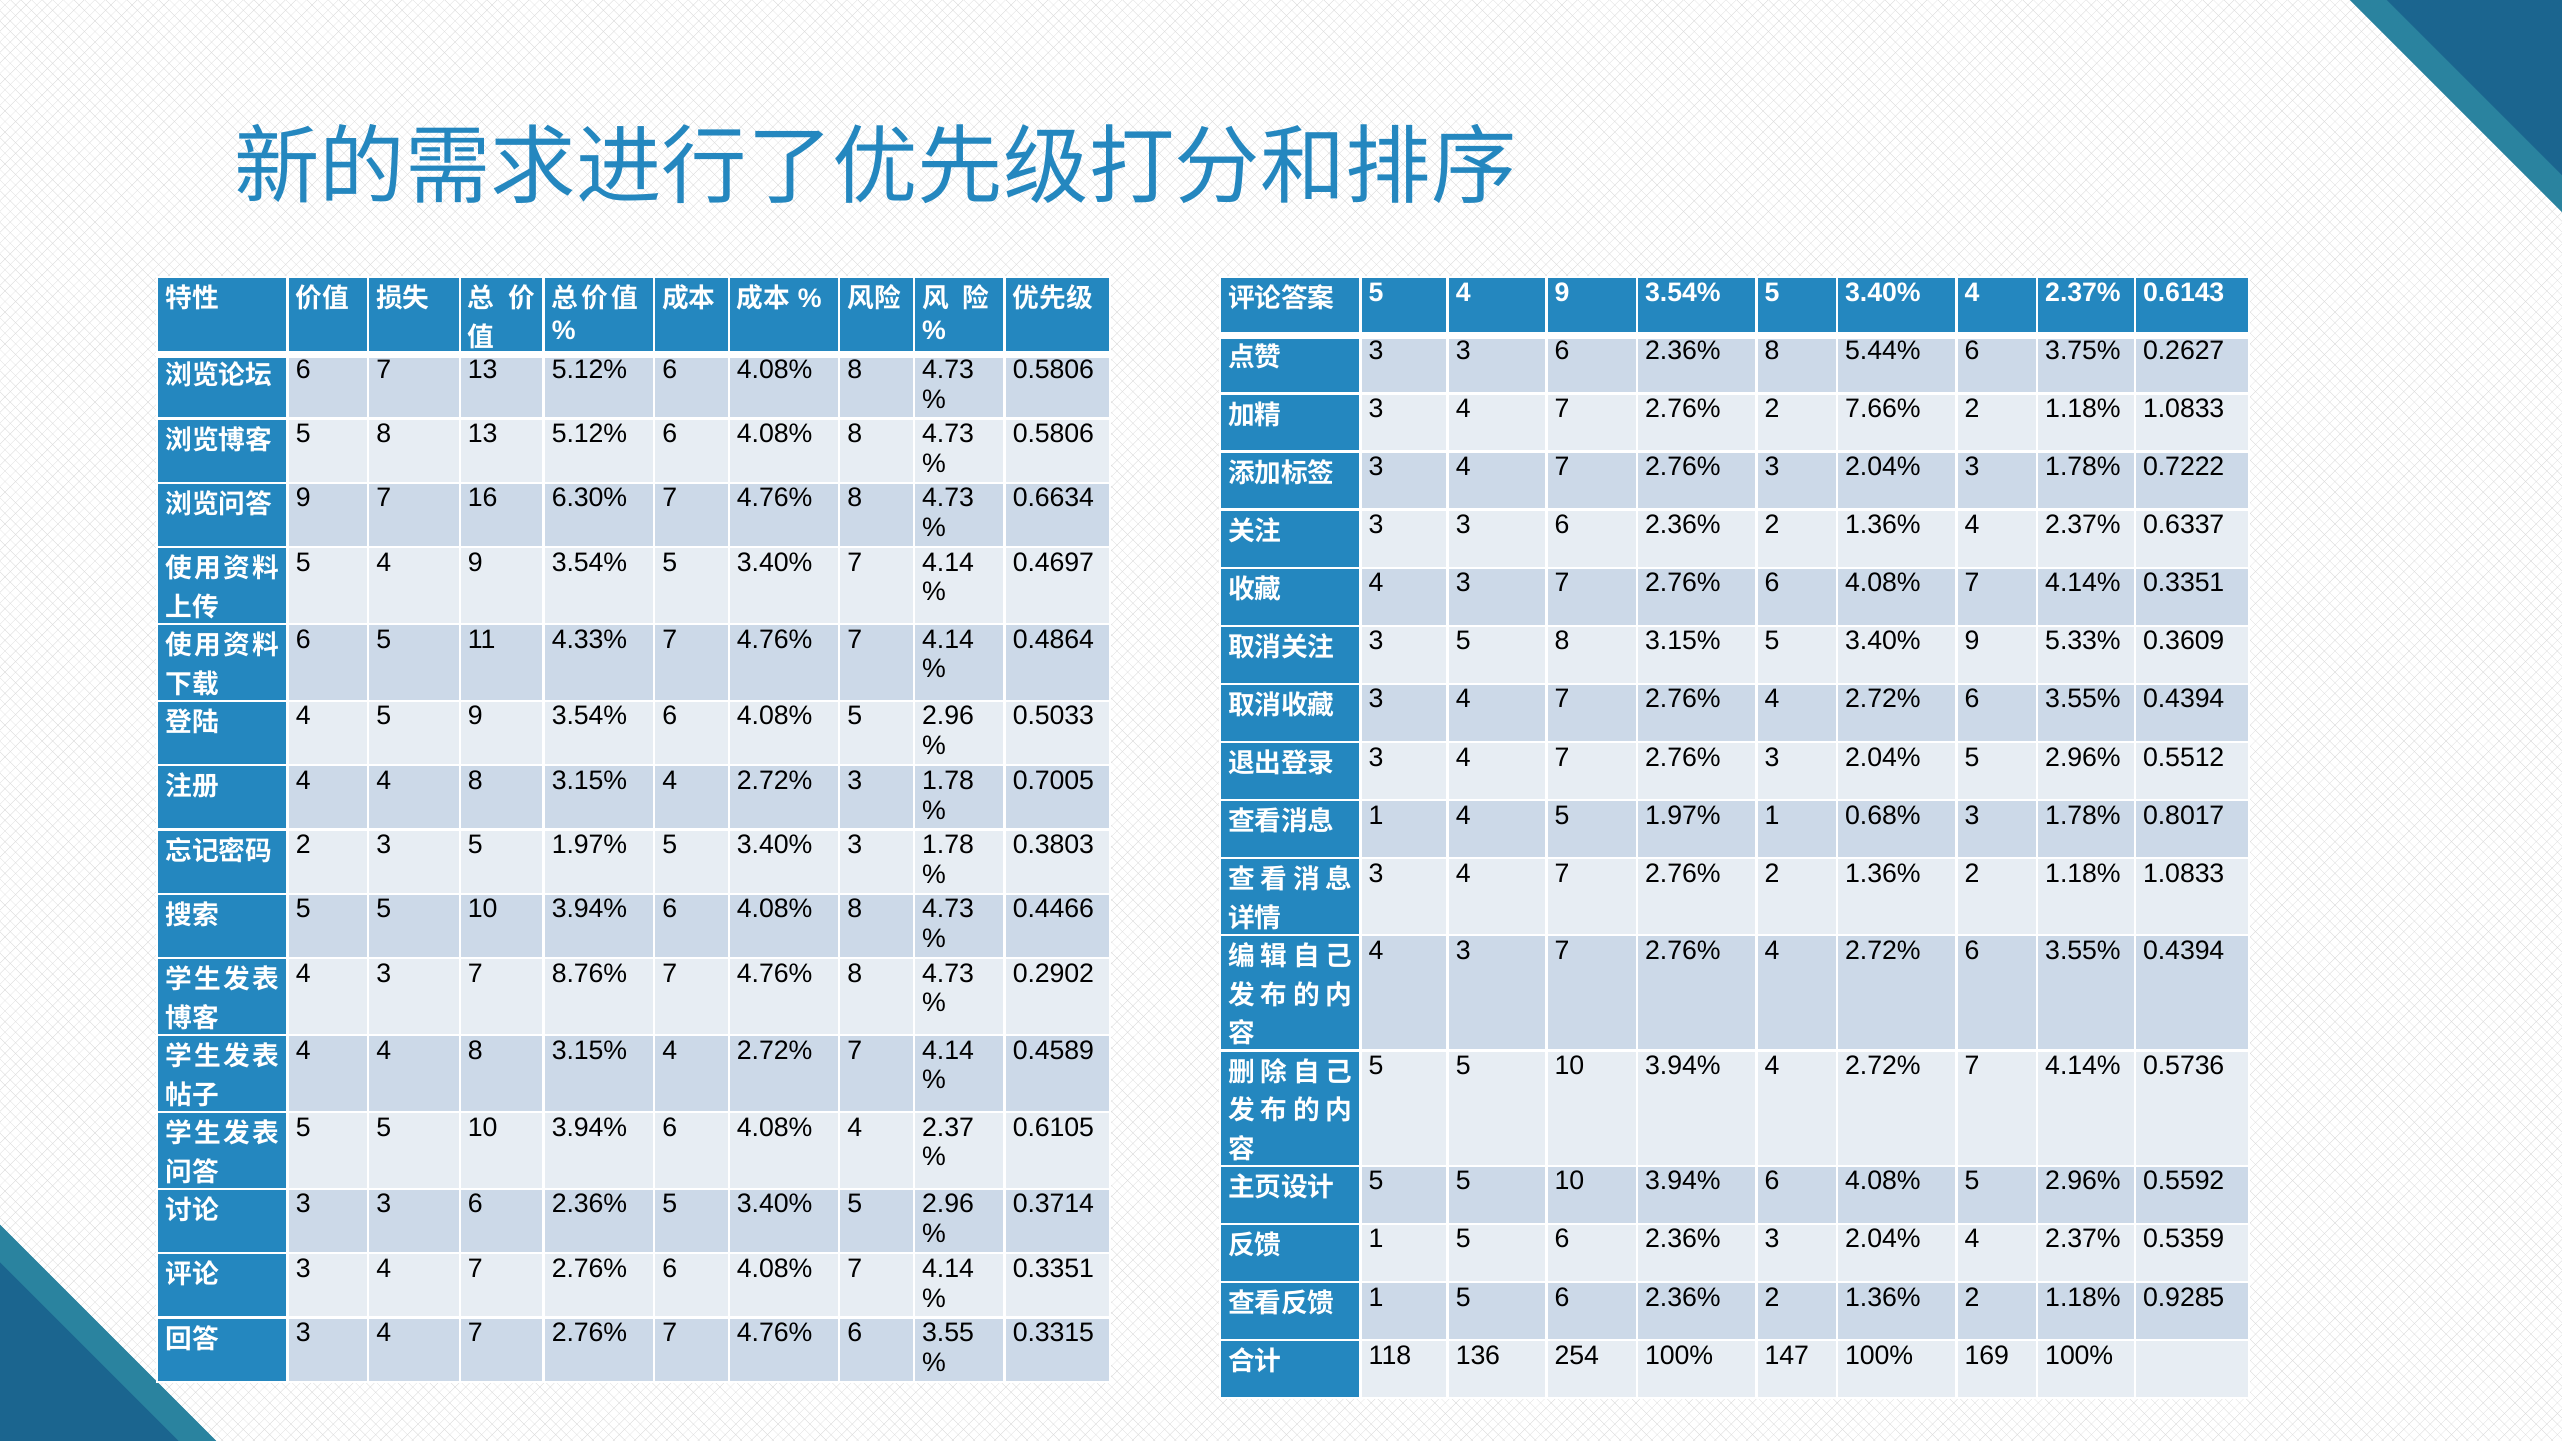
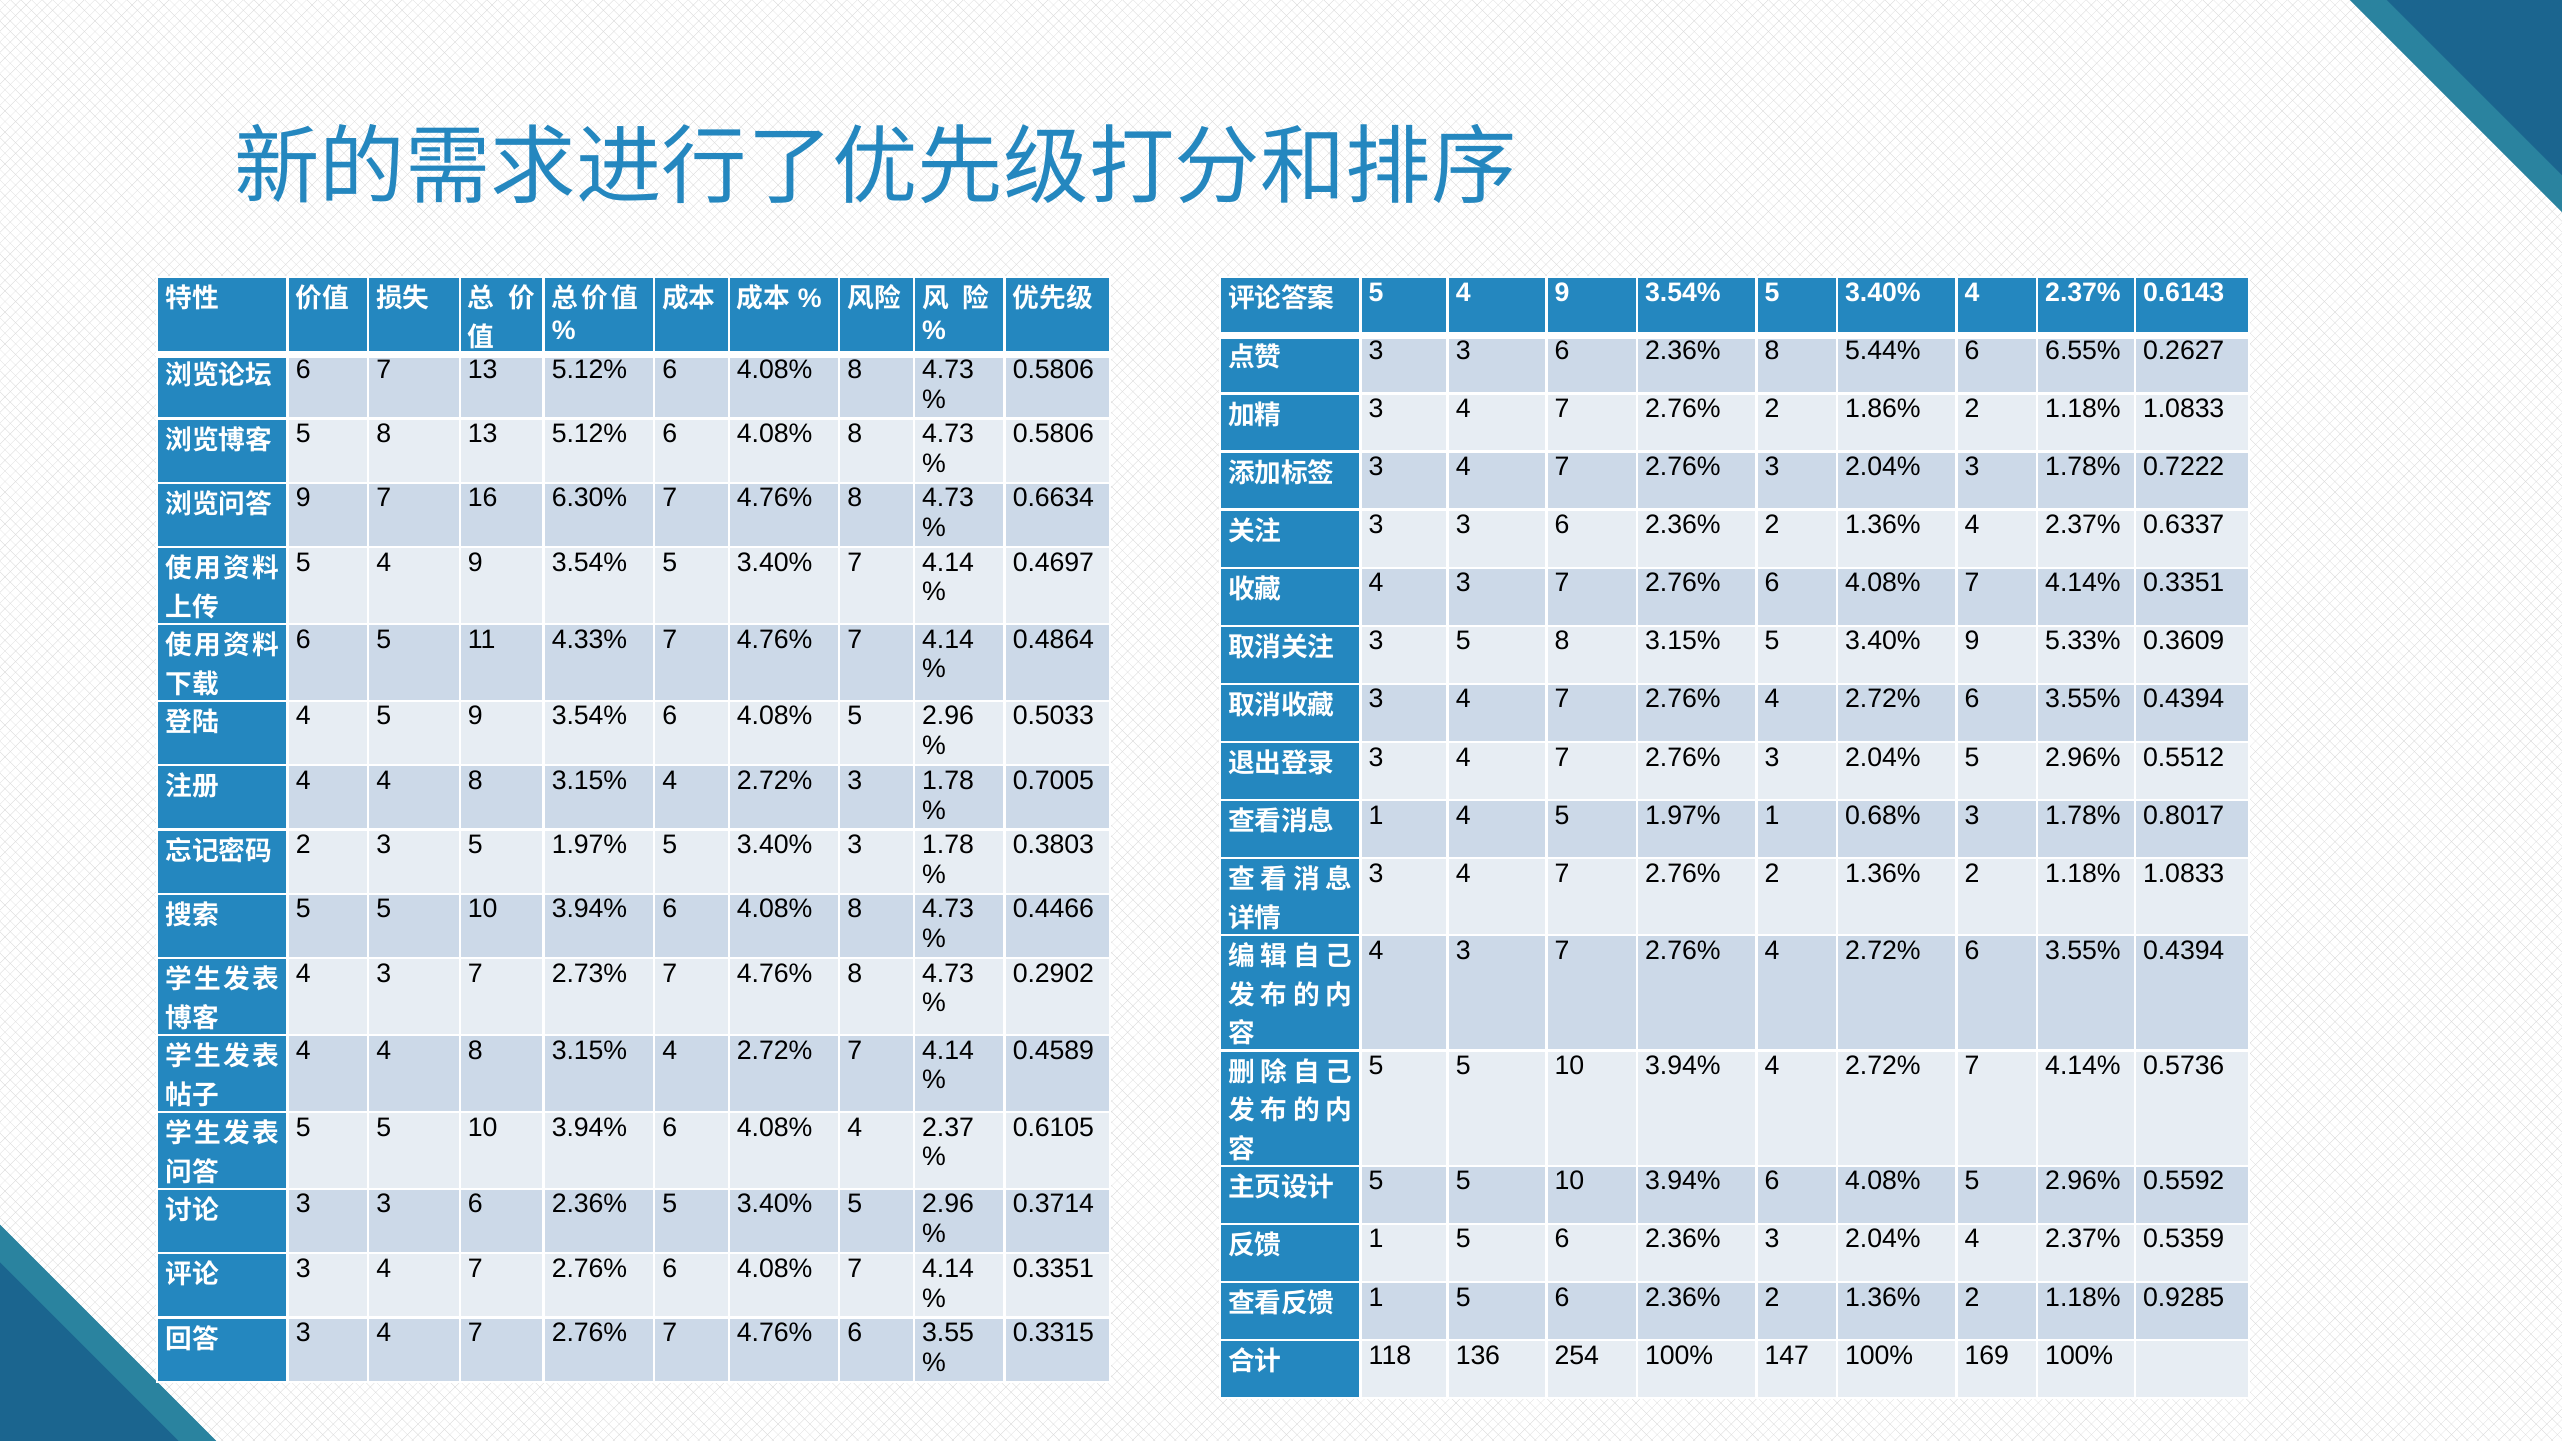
3.75%: 3.75% -> 6.55%
7.66%: 7.66% -> 1.86%
8.76%: 8.76% -> 2.73%
